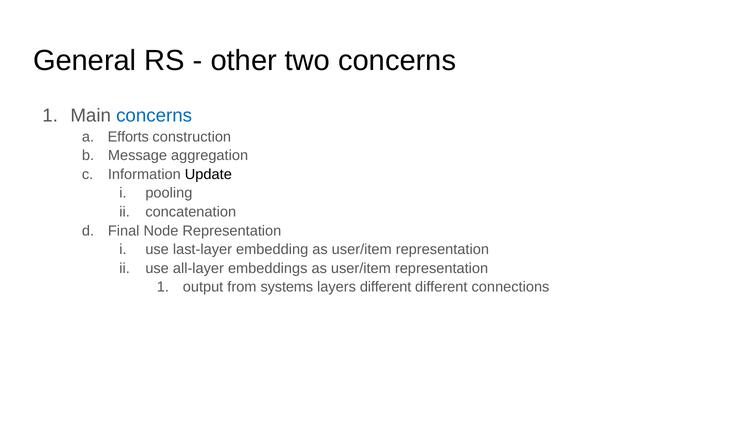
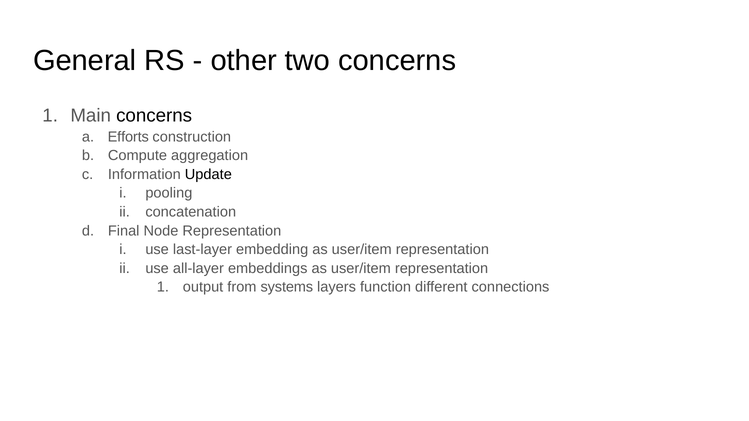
concerns at (154, 116) colour: blue -> black
Message: Message -> Compute
layers different: different -> function
